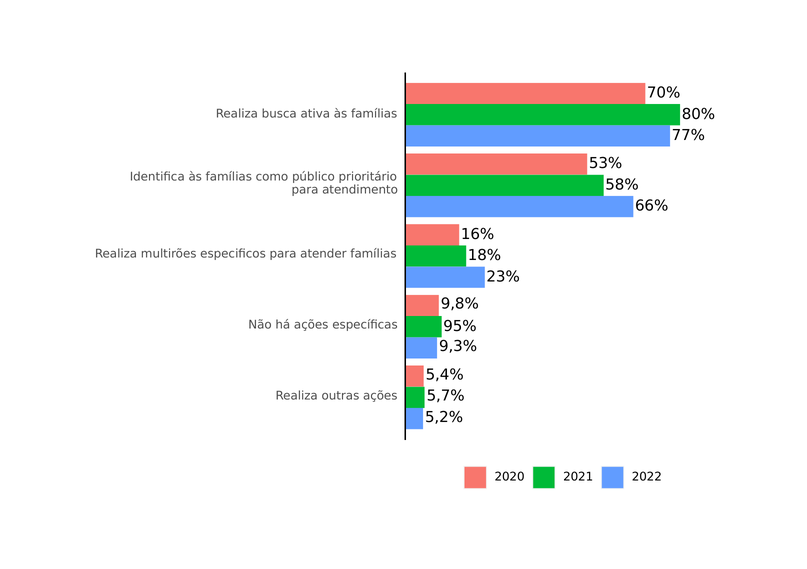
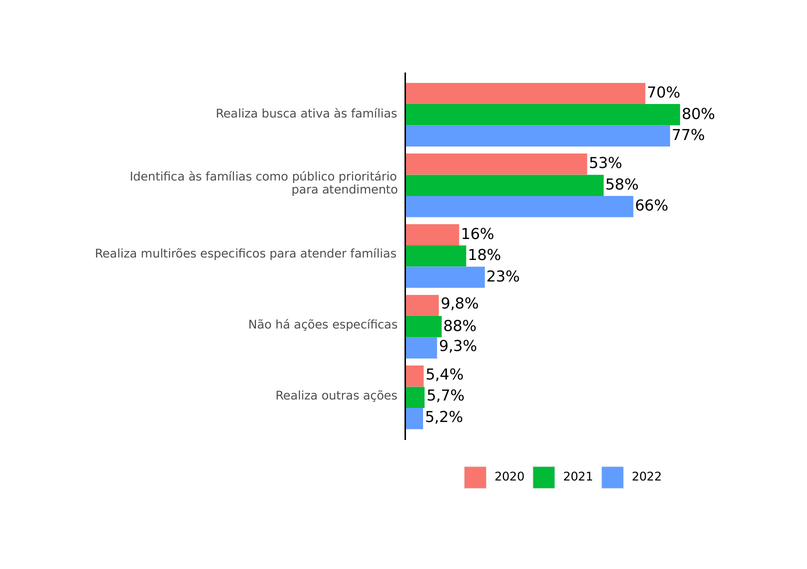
95%: 95% -> 88%
